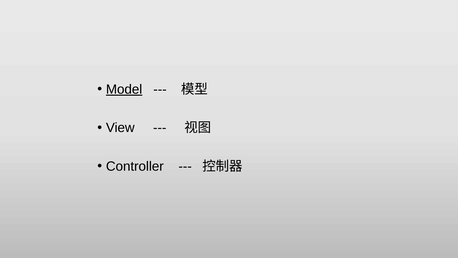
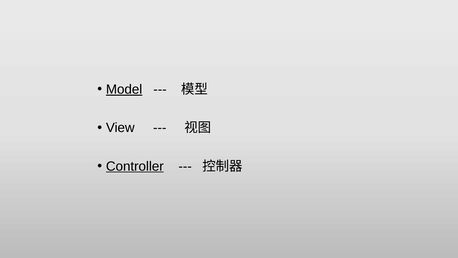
Controller underline: none -> present
